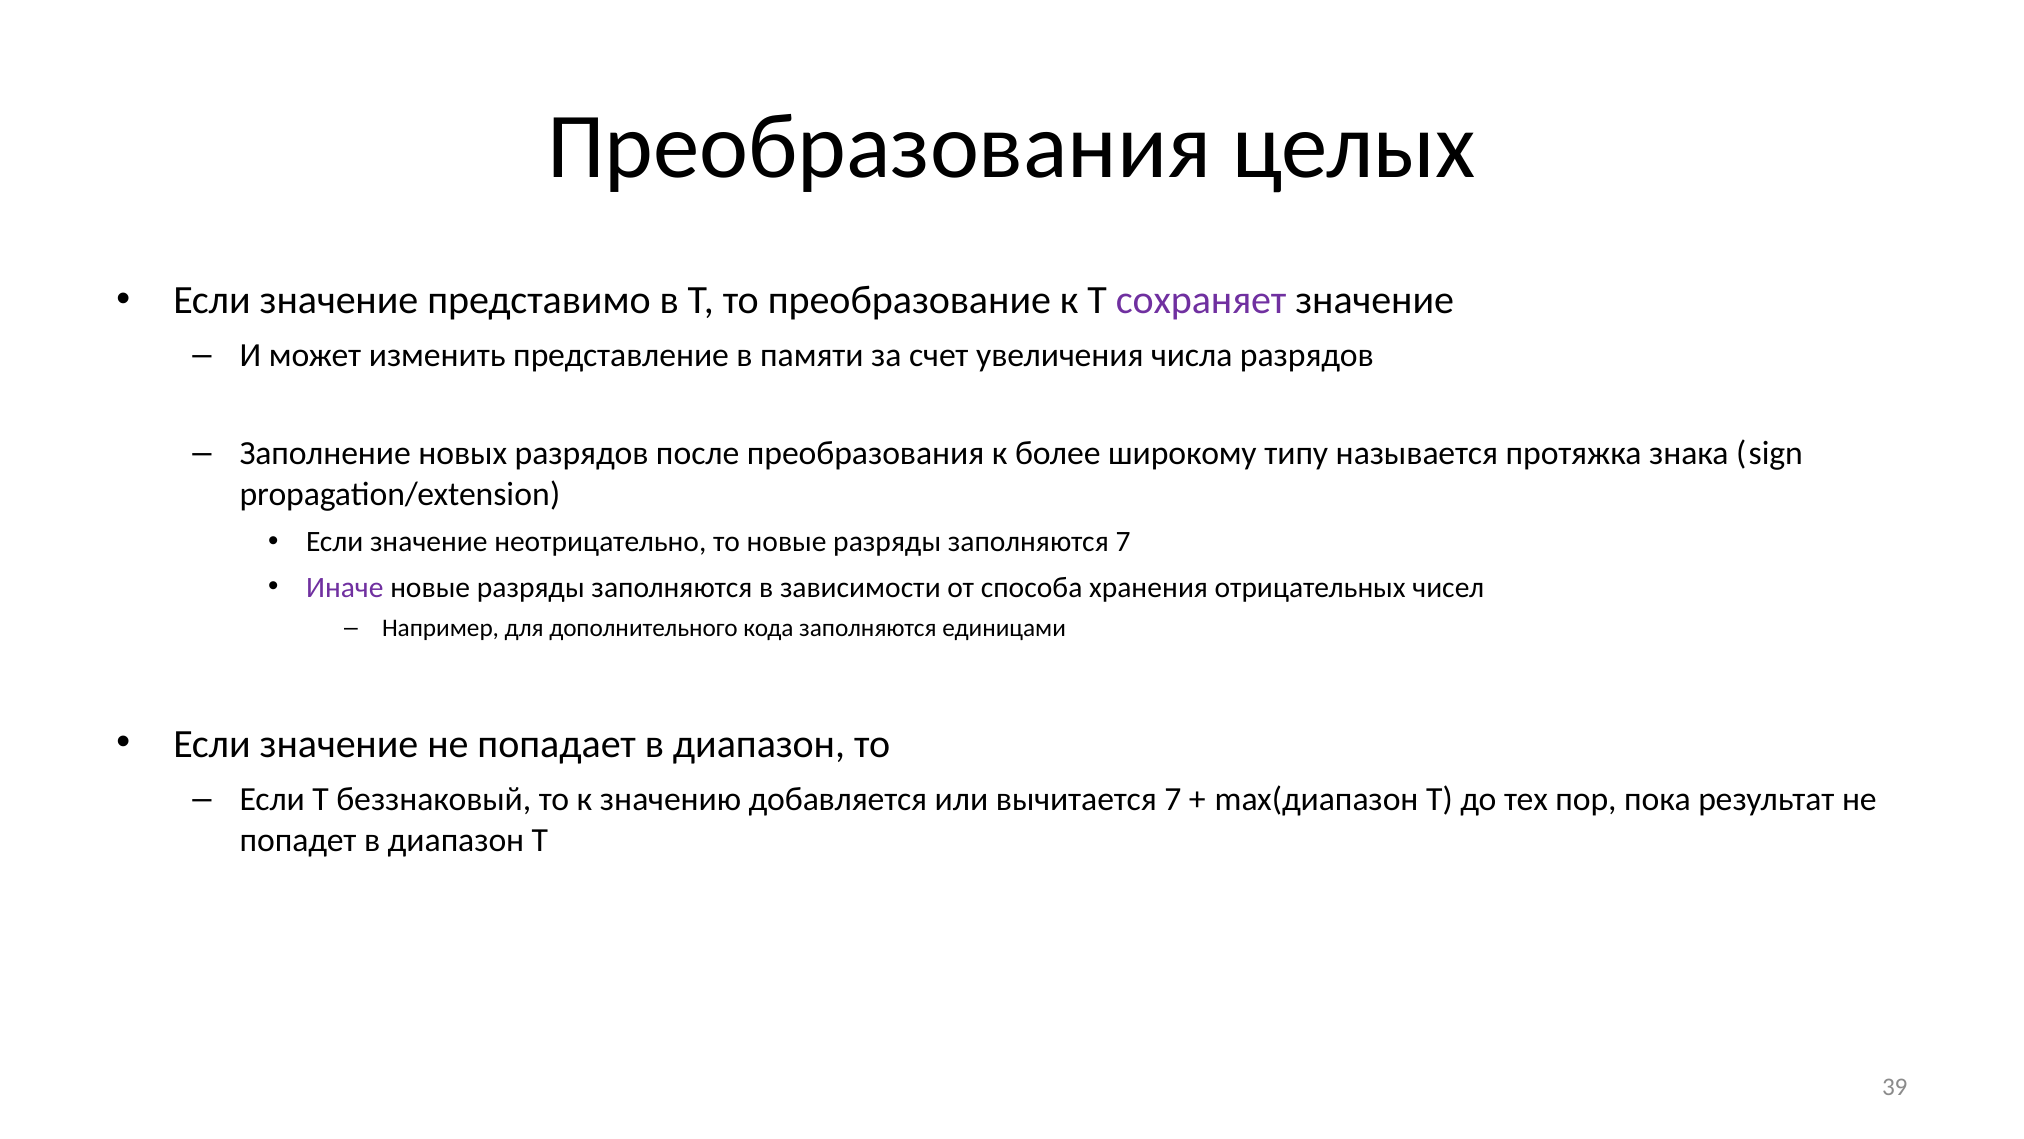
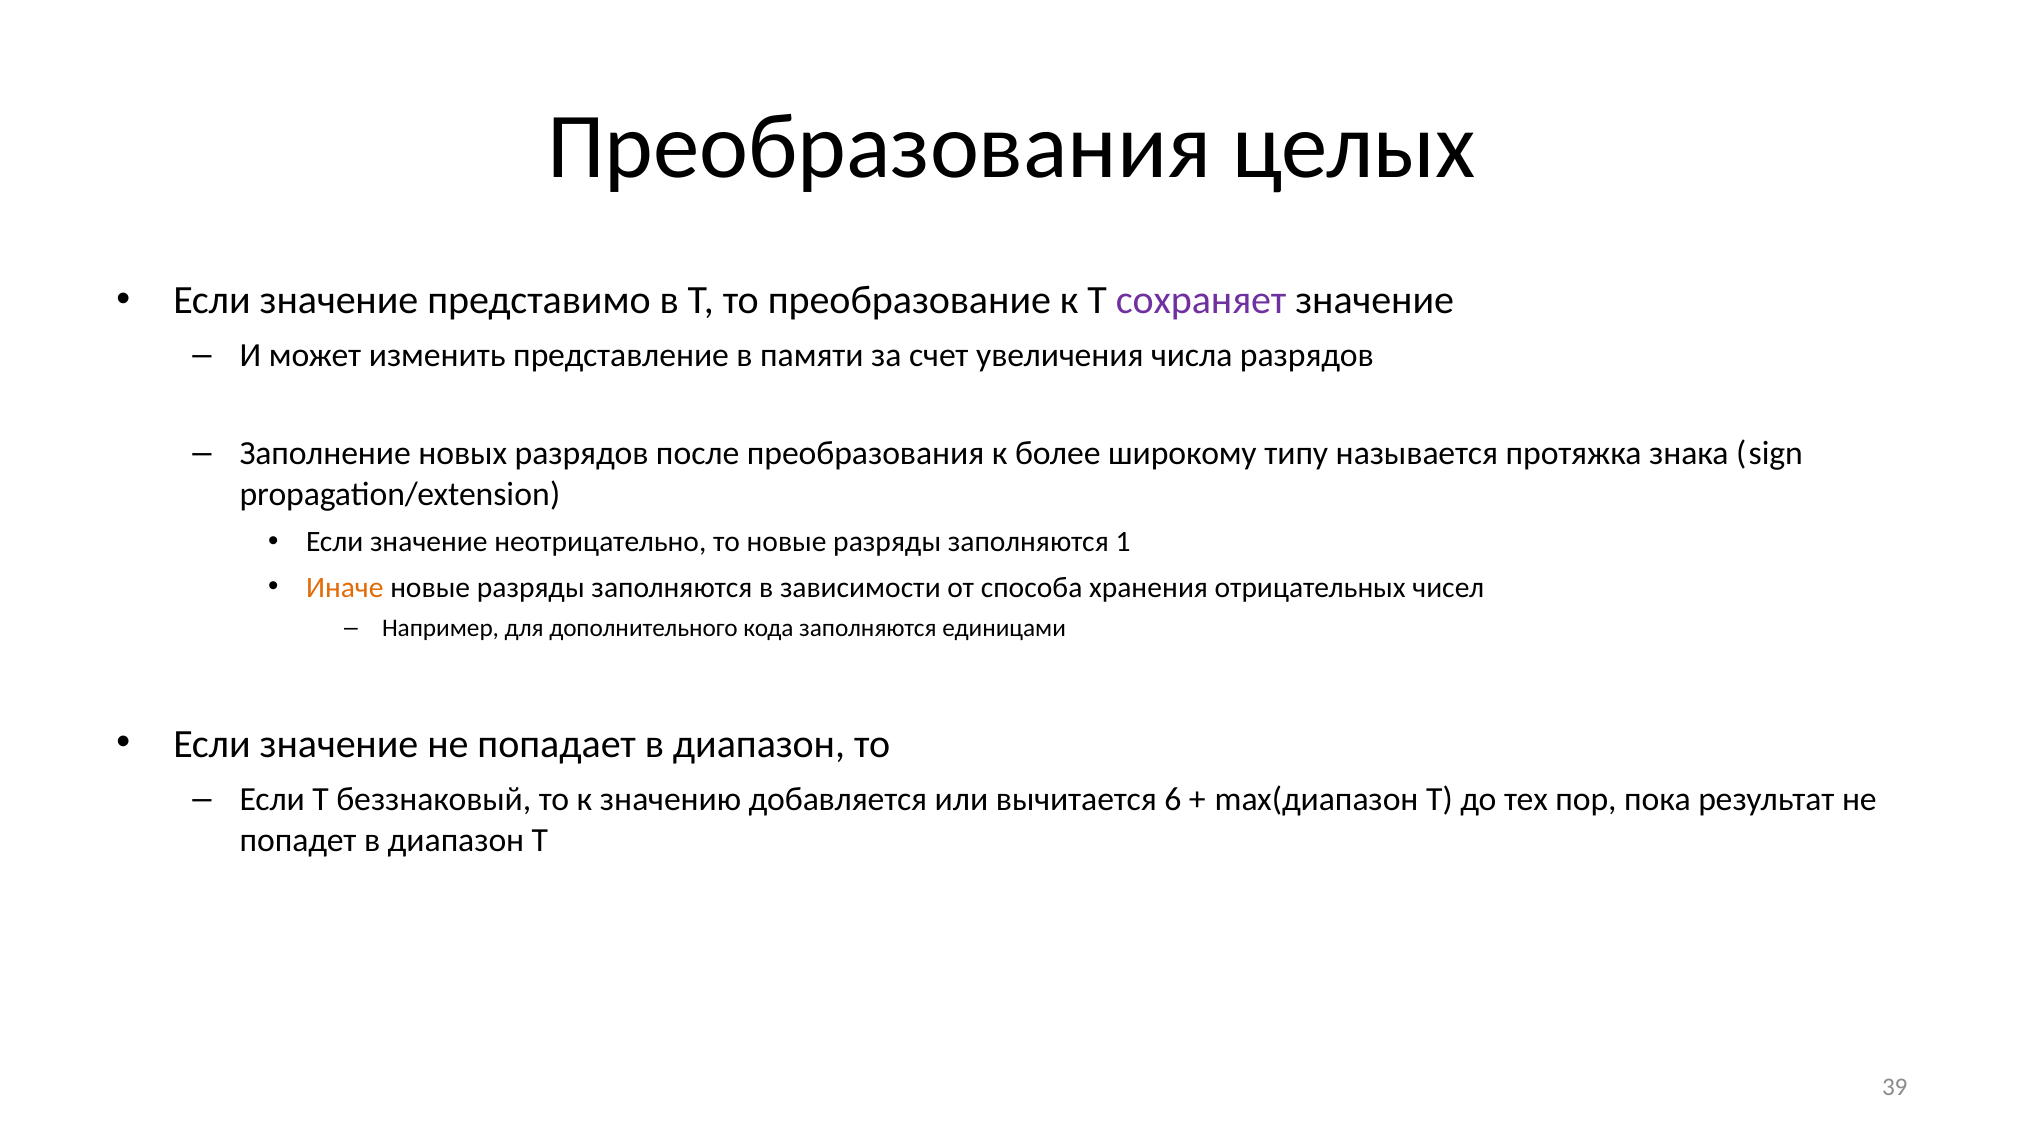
заполняются 7: 7 -> 1
Иначе colour: purple -> orange
вычитается 7: 7 -> 6
